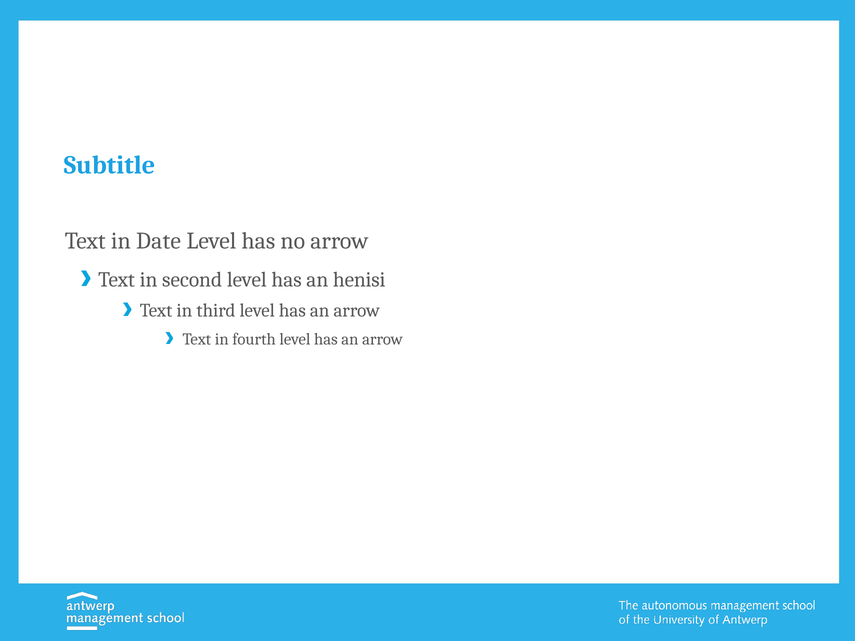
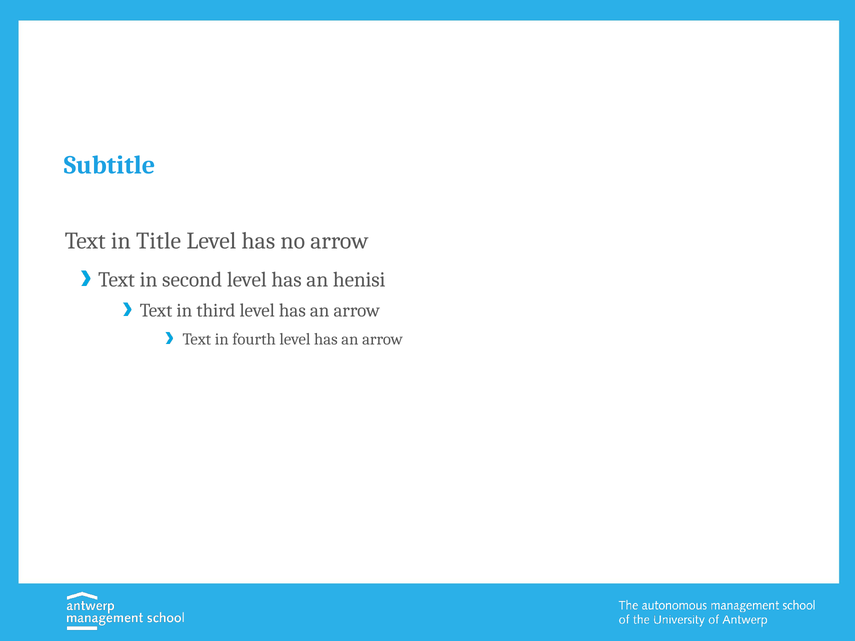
Date: Date -> Title
